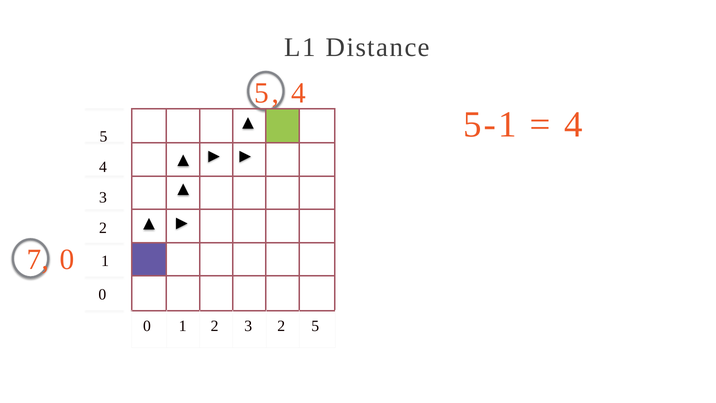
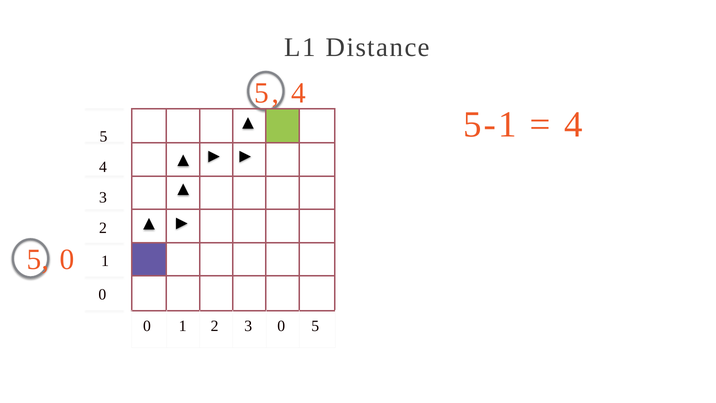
7 at (38, 259): 7 -> 5
2 3 2: 2 -> 0
